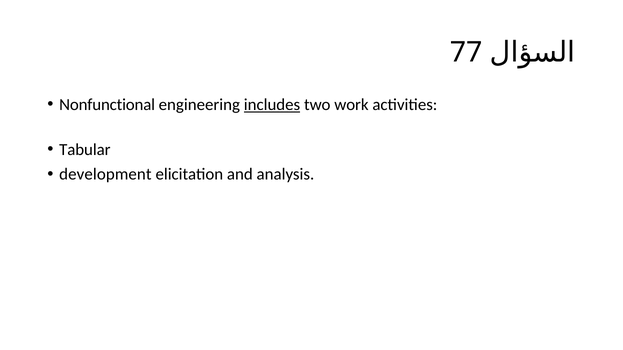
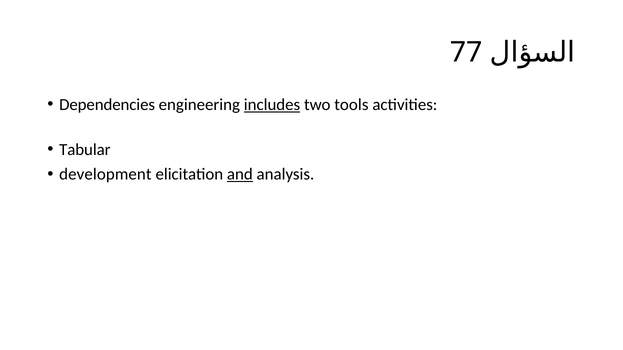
Nonfunctional: Nonfunctional -> Dependencies
work: work -> tools
and underline: none -> present
